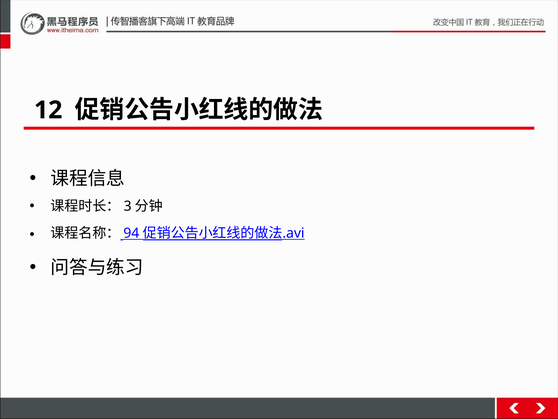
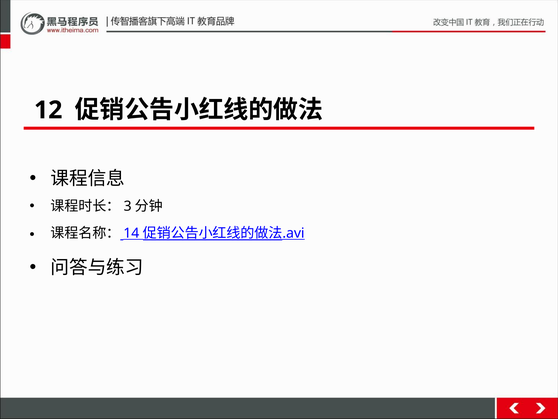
94: 94 -> 14
